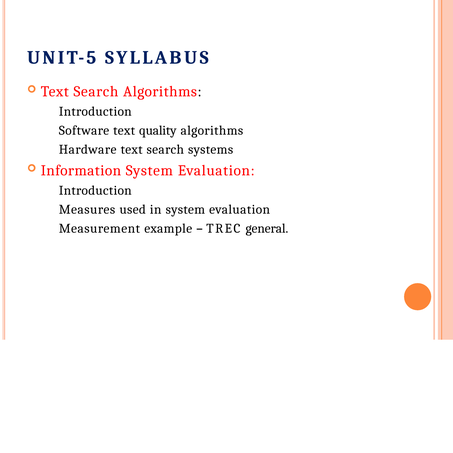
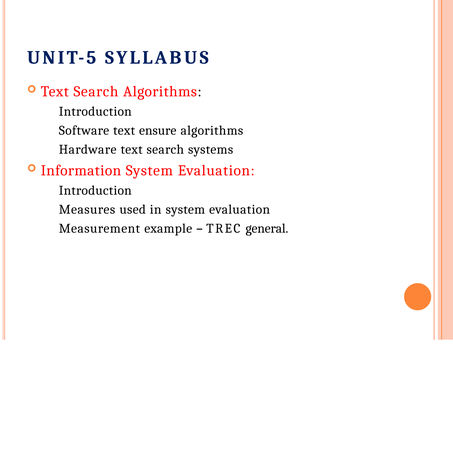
quality: quality -> ensure
